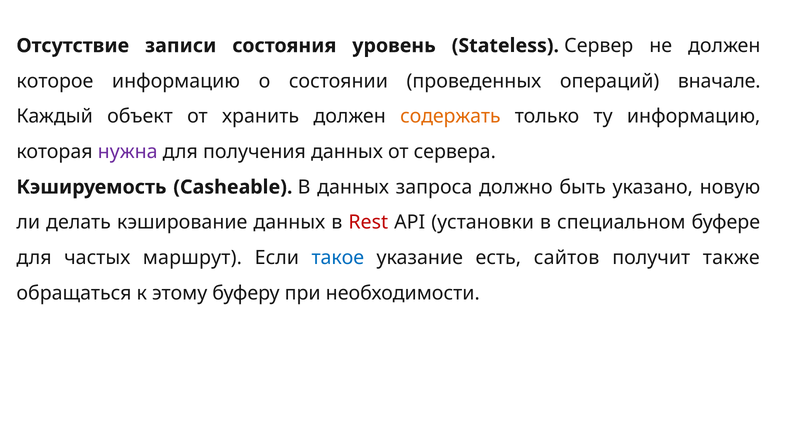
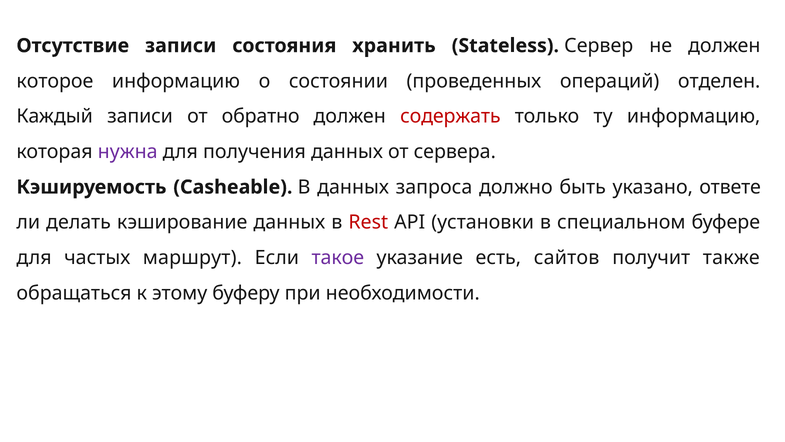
уровень: уровень -> хранить
вначале: вначале -> отделен
Каждый объект: объект -> записи
хранить: хранить -> обратно
содержать colour: orange -> red
новую: новую -> ответе
такое colour: blue -> purple
